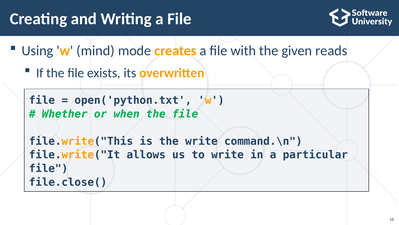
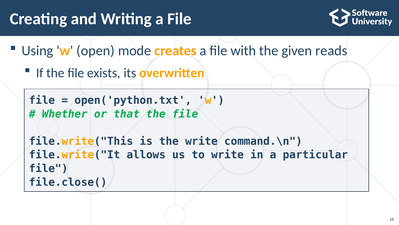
mind: mind -> open
when: when -> that
